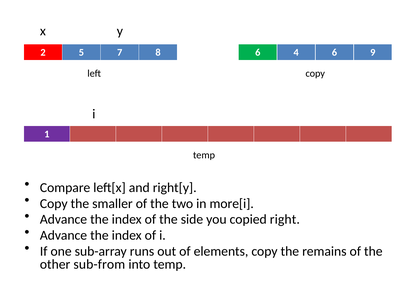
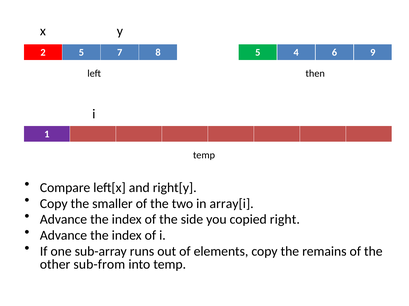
8 6: 6 -> 5
left copy: copy -> then
more[i: more[i -> array[i
